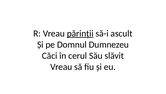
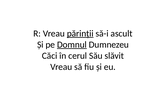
Domnul underline: none -> present
